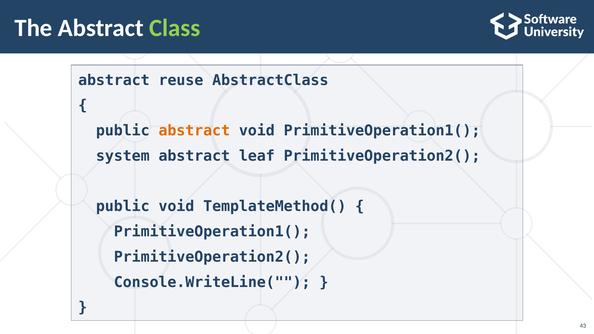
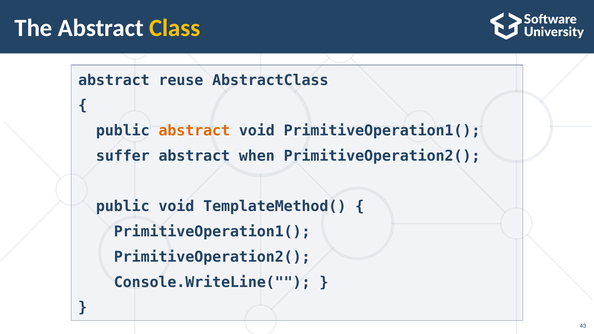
Class colour: light green -> yellow
system: system -> suffer
leaf: leaf -> when
